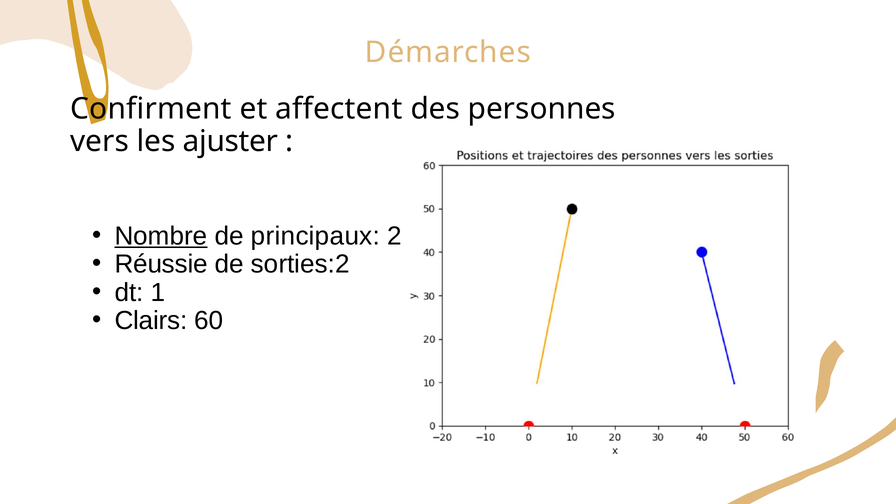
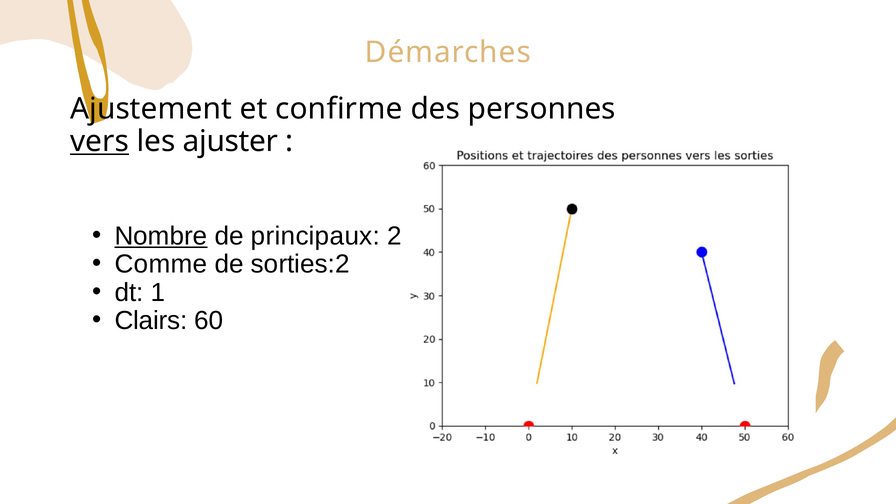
Confirment: Confirment -> Ajustement
affectent: affectent -> confirme
vers underline: none -> present
Réussie: Réussie -> Comme
